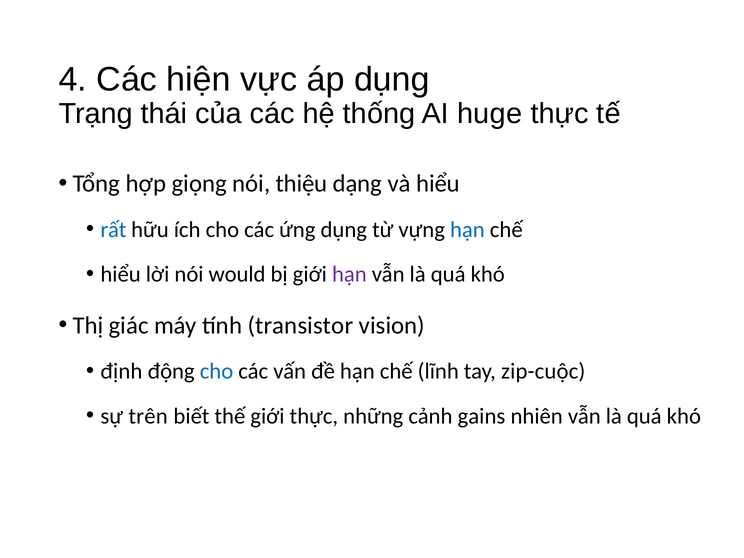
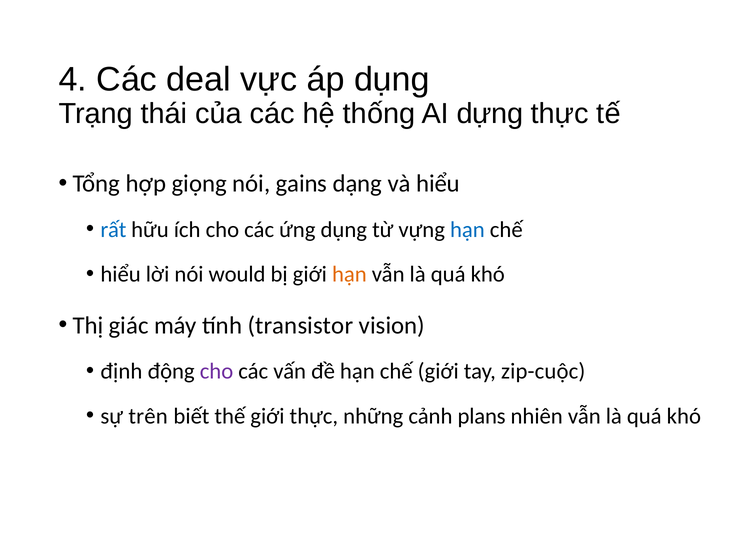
hiện: hiện -> deal
huge: huge -> dựng
thiệu: thiệu -> gains
hạn at (349, 274) colour: purple -> orange
cho at (217, 371) colour: blue -> purple
chế lĩnh: lĩnh -> giới
gains: gains -> plans
